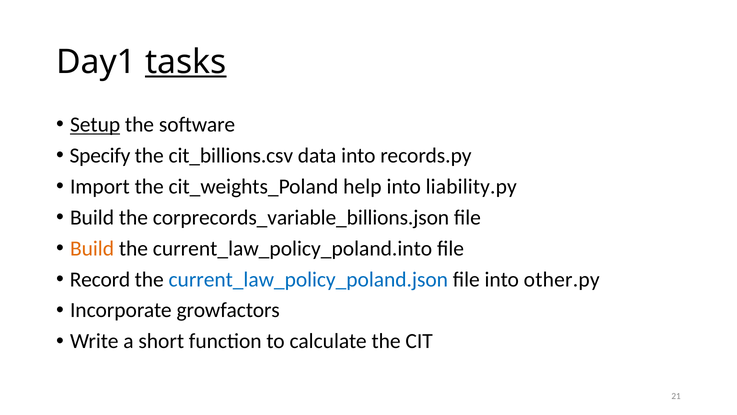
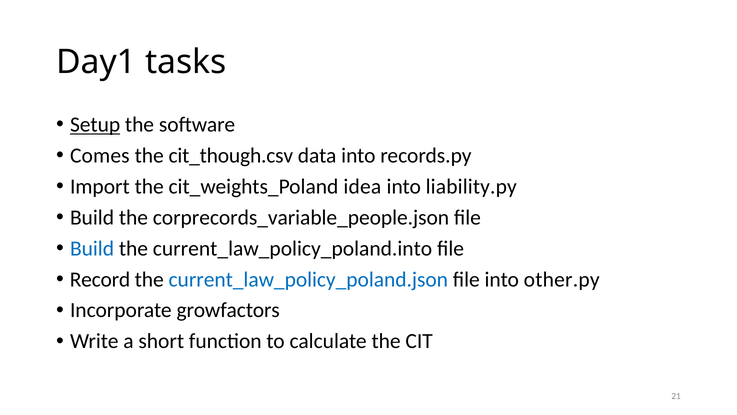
tasks underline: present -> none
Specify: Specify -> Comes
cit_billions.csv: cit_billions.csv -> cit_though.csv
help: help -> idea
corprecords_variable_billions.json: corprecords_variable_billions.json -> corprecords_variable_people.json
Build at (92, 248) colour: orange -> blue
